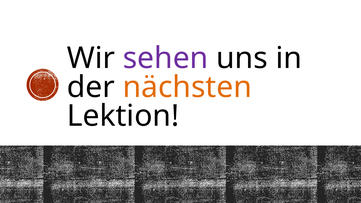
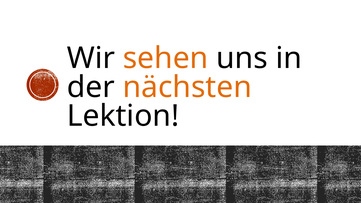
sehen colour: purple -> orange
